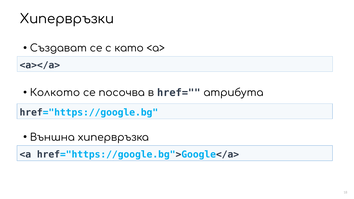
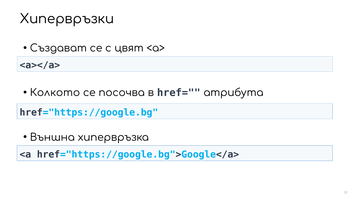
като: като -> цвят
